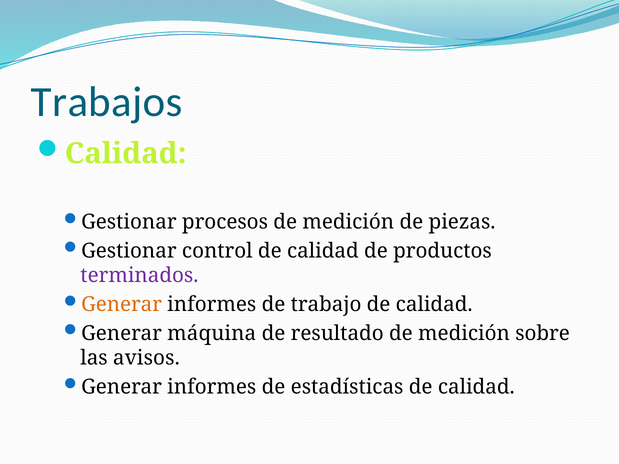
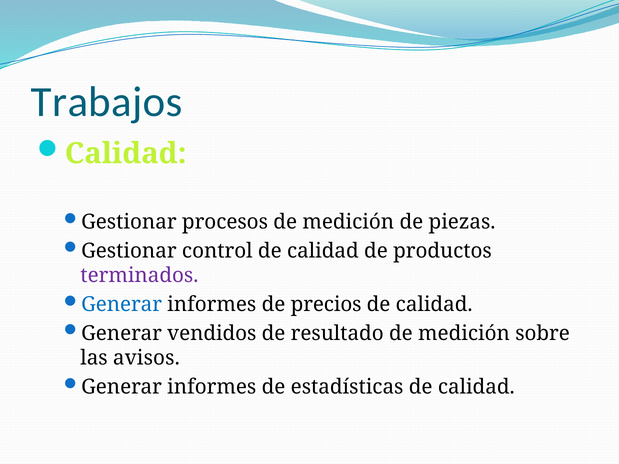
Generar at (122, 305) colour: orange -> blue
trabajo: trabajo -> precios
máquina: máquina -> vendidos
